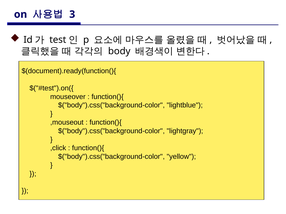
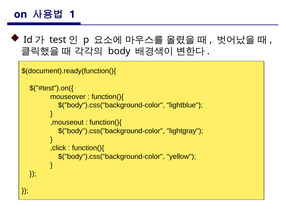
3: 3 -> 1
